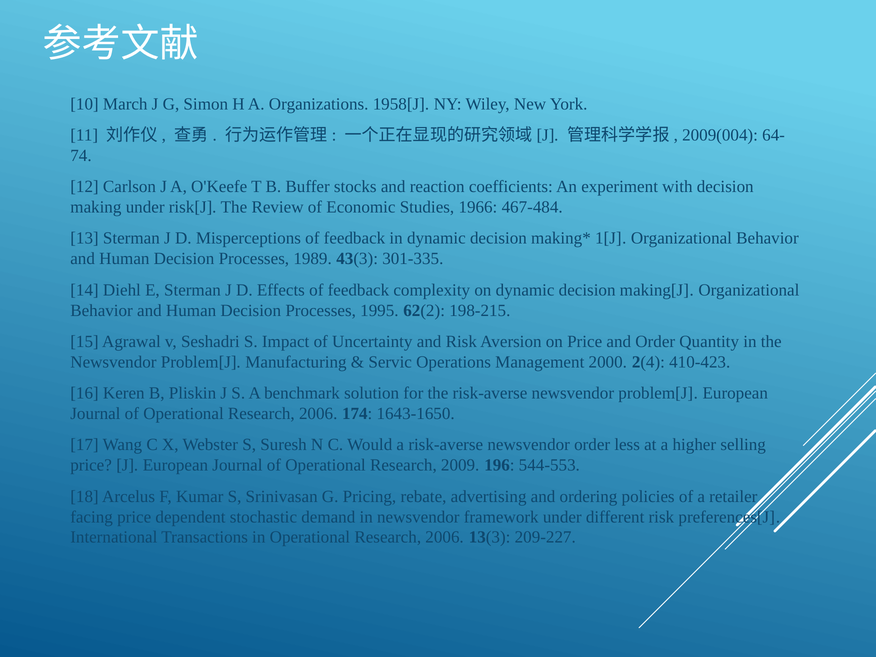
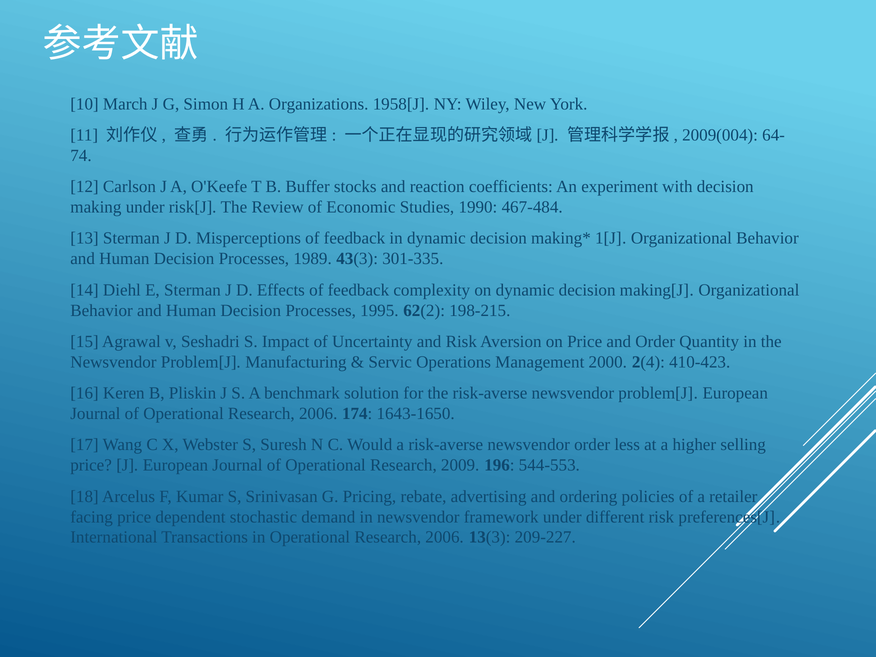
1966: 1966 -> 1990
